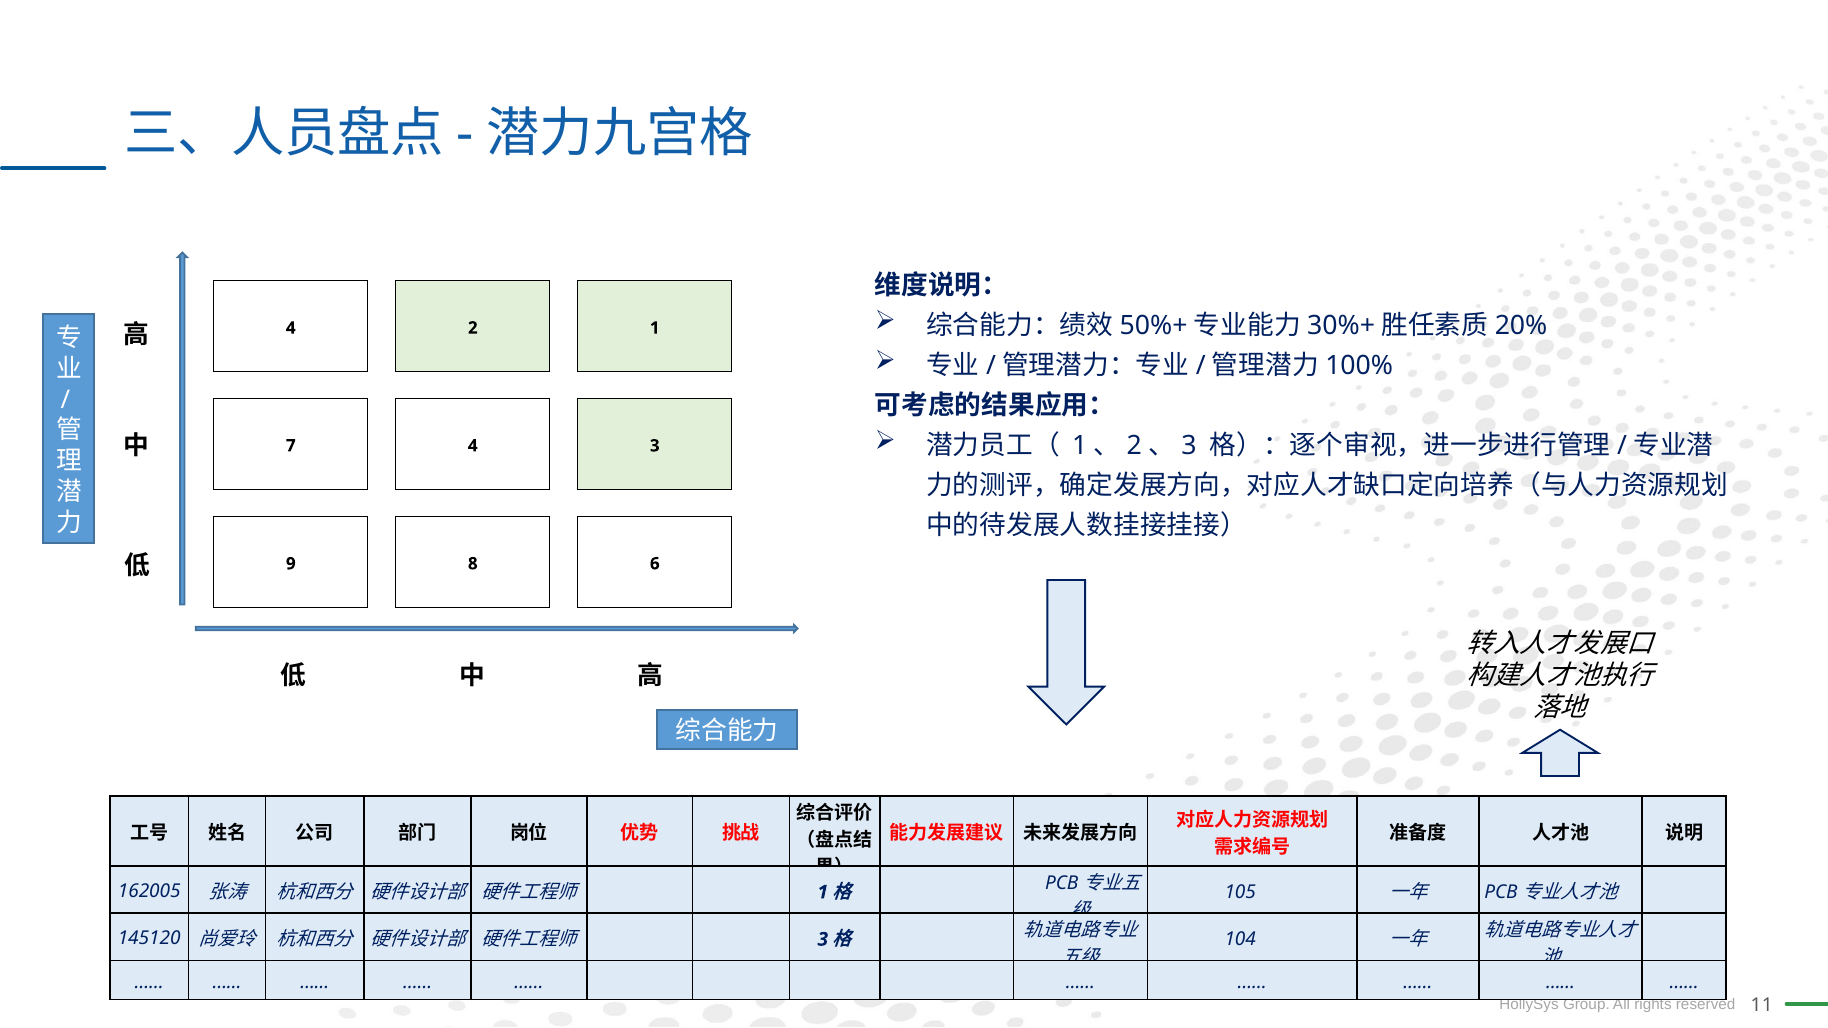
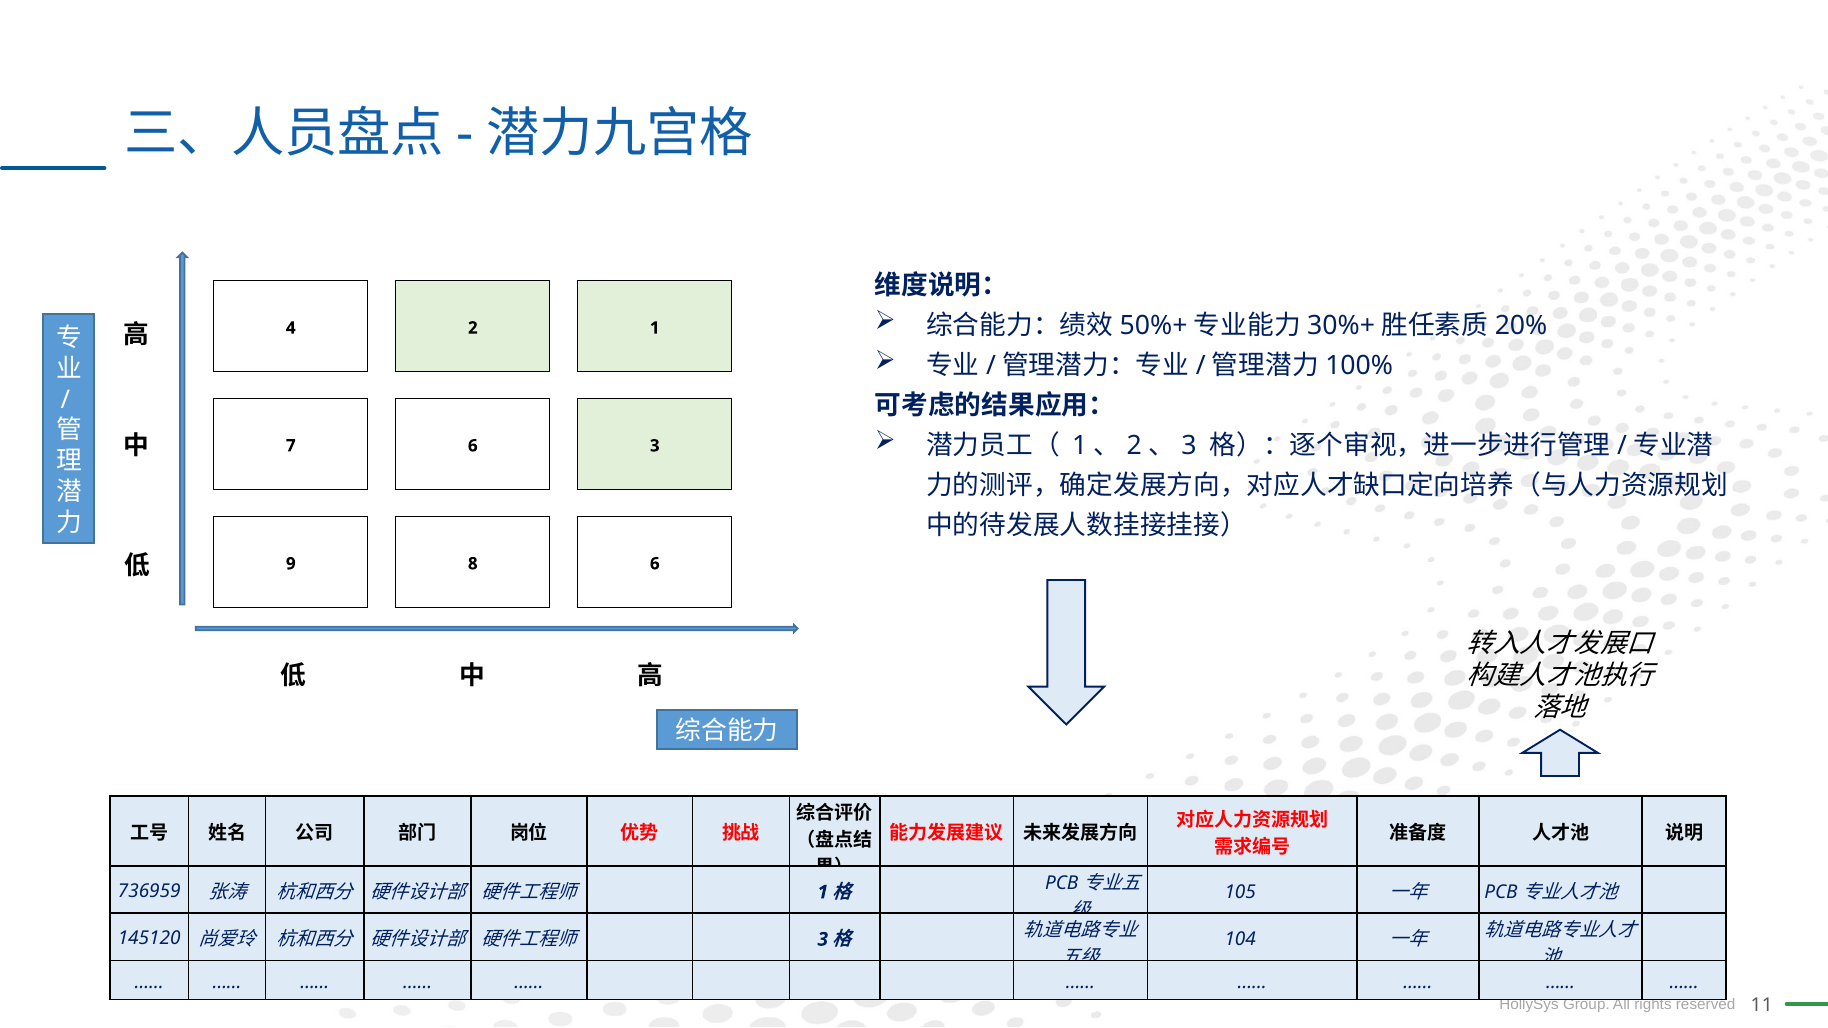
7 4: 4 -> 6
162005: 162005 -> 736959
